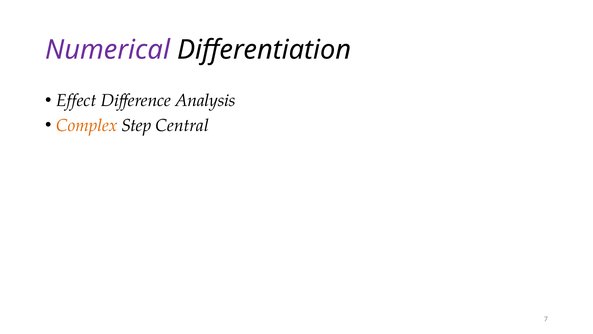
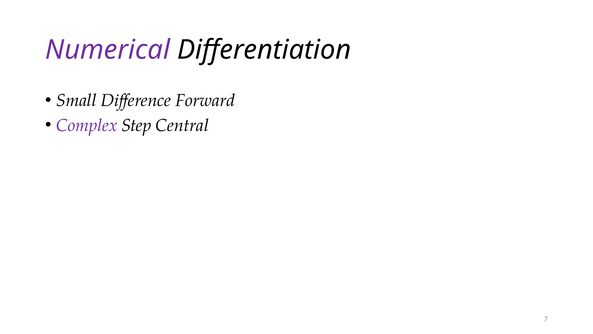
Effect: Effect -> Small
Analysis: Analysis -> Forward
Complex colour: orange -> purple
